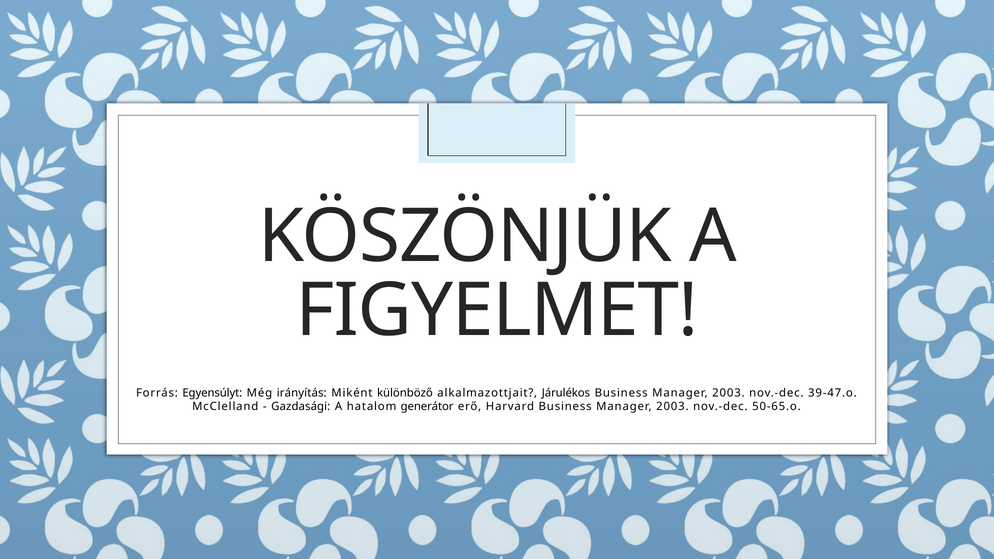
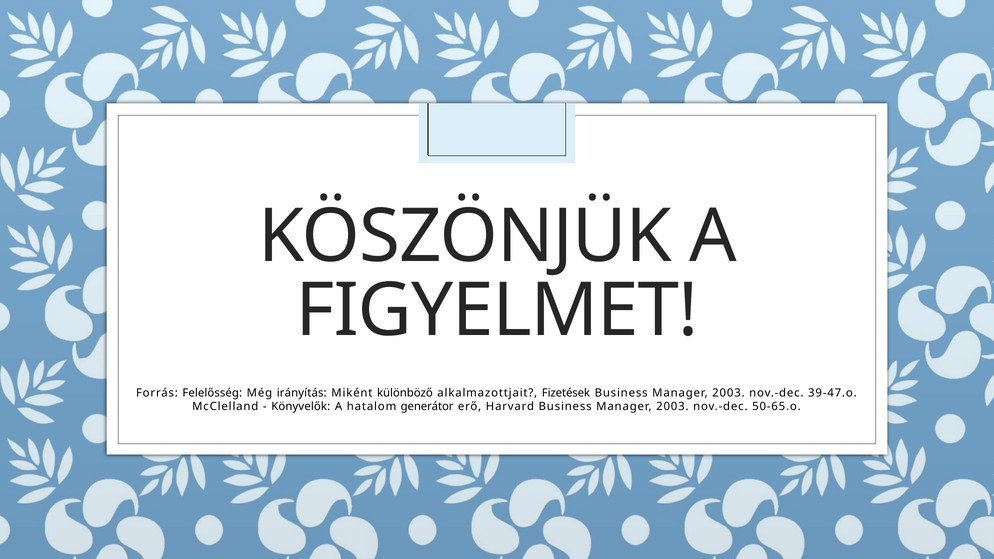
Egyensúlyt: Egyensúlyt -> Felelősség
Járulékos: Járulékos -> Fizetések
Gazdasági: Gazdasági -> Könyvelők
